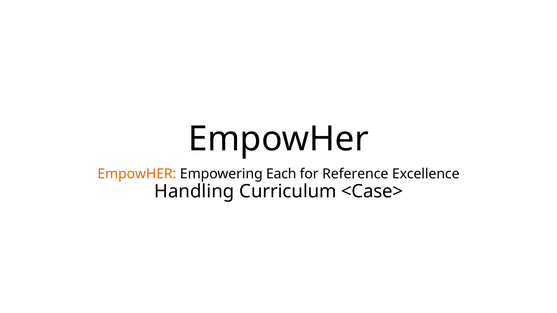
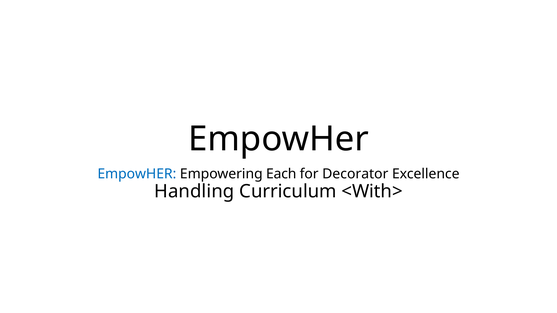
EmpowHER at (137, 174) colour: orange -> blue
Reference: Reference -> Decorator
<Case>: <Case> -> <With>
